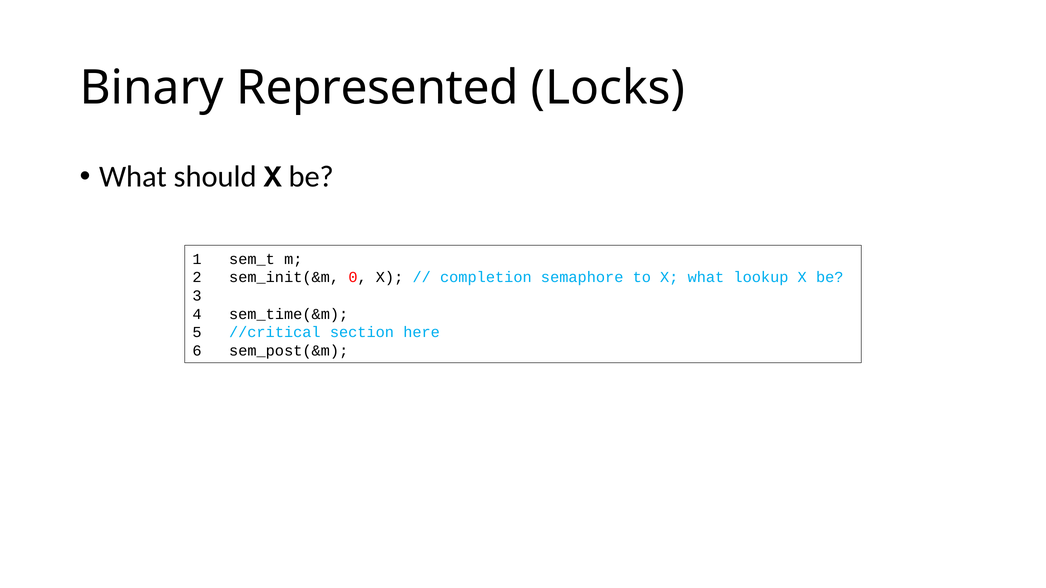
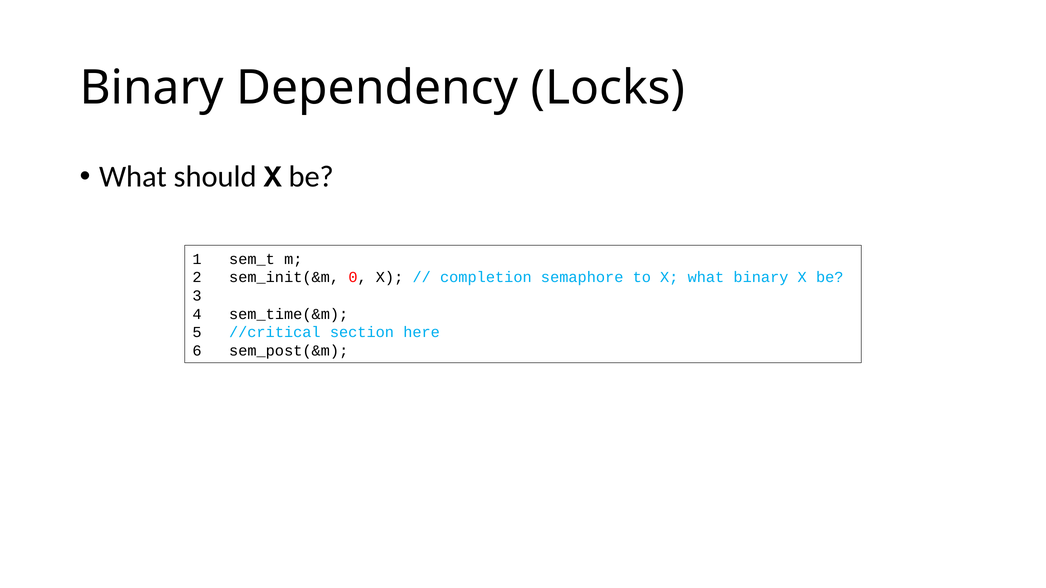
Represented: Represented -> Dependency
what lookup: lookup -> binary
